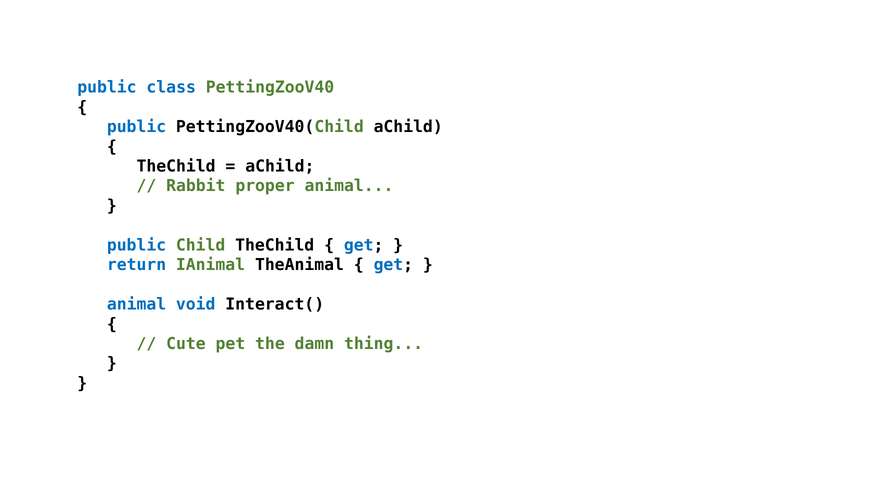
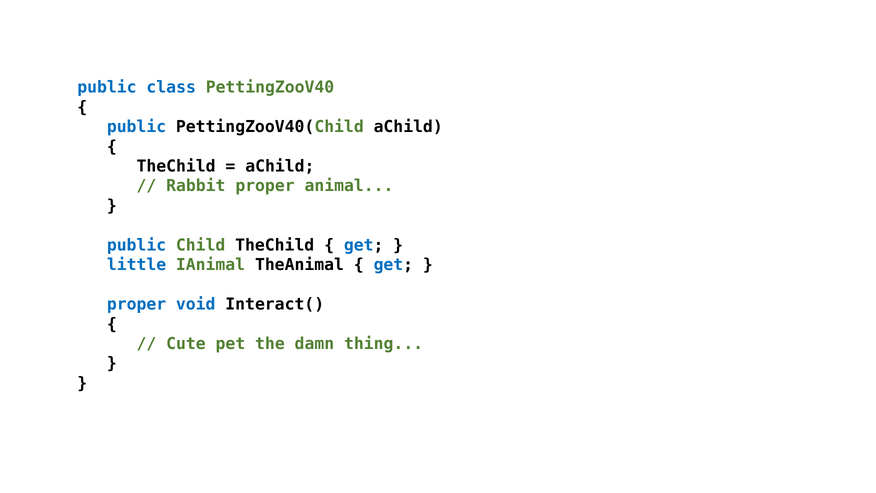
return: return -> little
animal at (137, 304): animal -> proper
